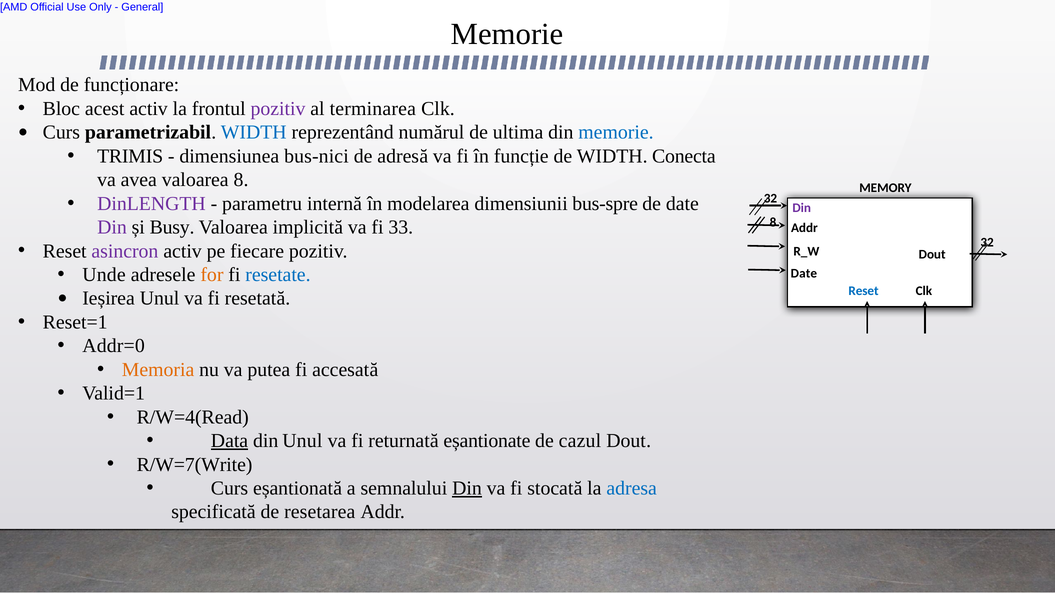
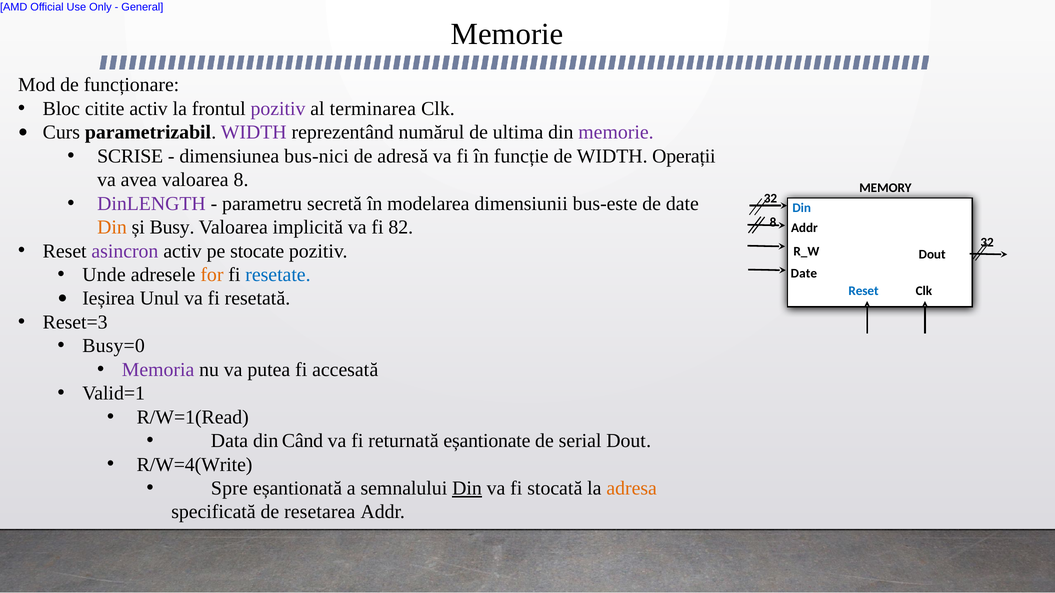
acest: acest -> citite
WIDTH at (254, 133) colour: blue -> purple
memorie at (616, 133) colour: blue -> purple
TRIMIS: TRIMIS -> SCRISE
Conecta: Conecta -> Operații
internă: internă -> secretă
bus-spre: bus-spre -> bus-este
Din at (802, 208) colour: purple -> blue
Din at (112, 227) colour: purple -> orange
33: 33 -> 82
fiecare: fiecare -> stocate
Reset=1: Reset=1 -> Reset=3
Addr=0: Addr=0 -> Busy=0
Memoria colour: orange -> purple
R/W=4(Read: R/W=4(Read -> R/W=1(Read
Data underline: present -> none
din Unul: Unul -> Când
cazul: cazul -> serial
R/W=7(Write: R/W=7(Write -> R/W=4(Write
Curs at (229, 489): Curs -> Spre
adresa colour: blue -> orange
